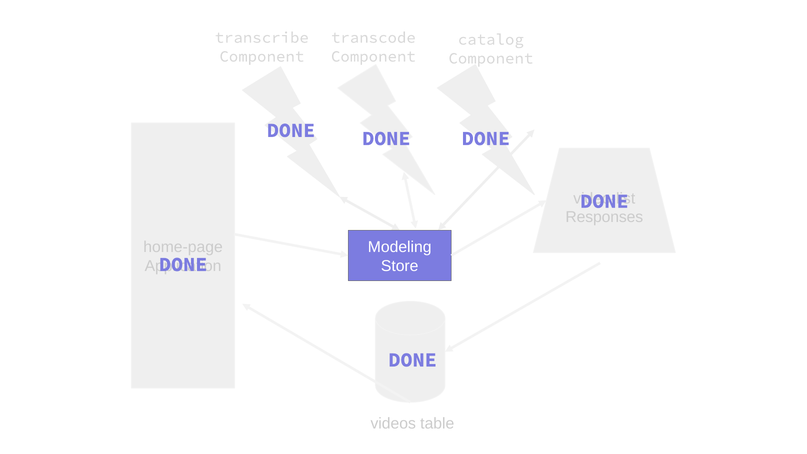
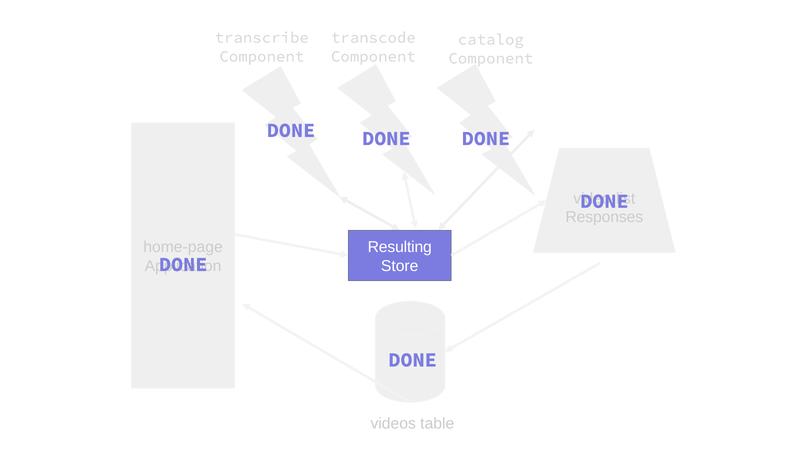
Modeling: Modeling -> Resulting
